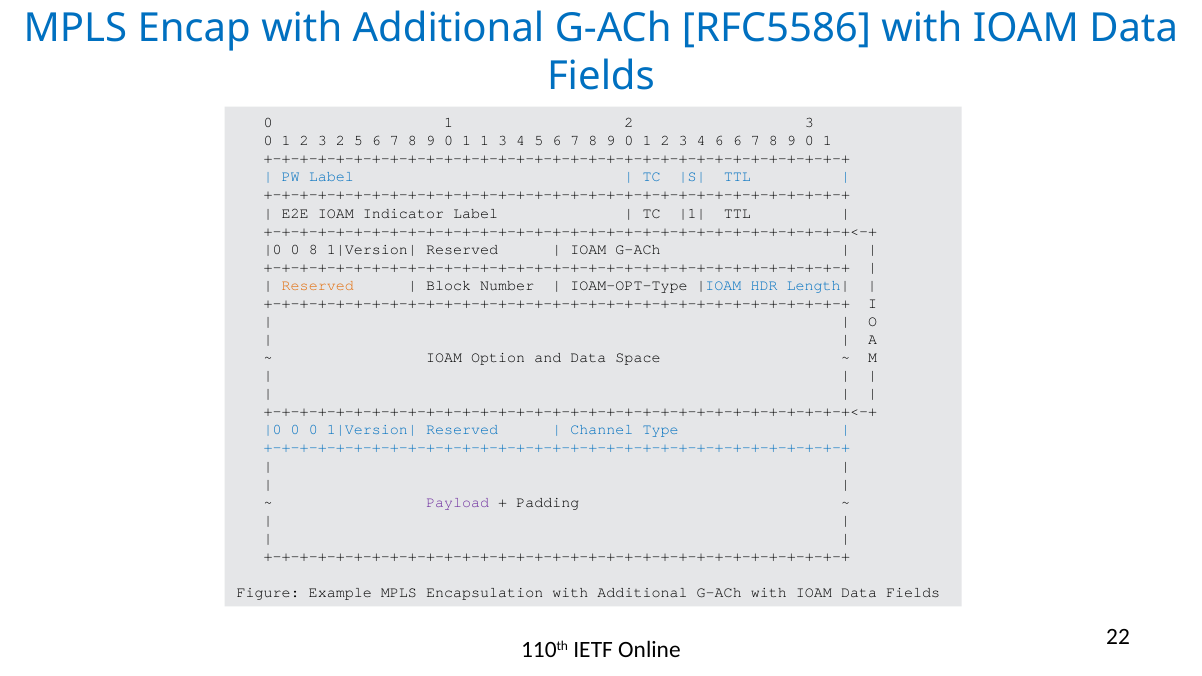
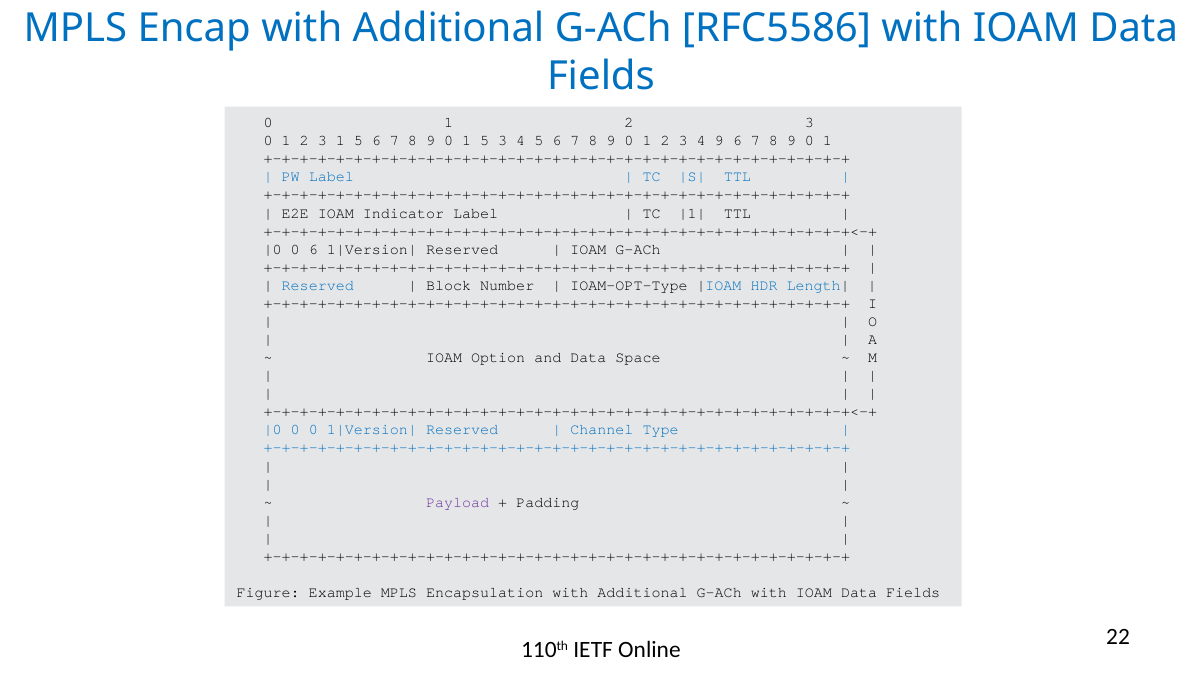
3 2: 2 -> 1
0 1 1: 1 -> 5
4 6: 6 -> 9
0 8: 8 -> 6
Reserved at (318, 285) colour: orange -> blue
